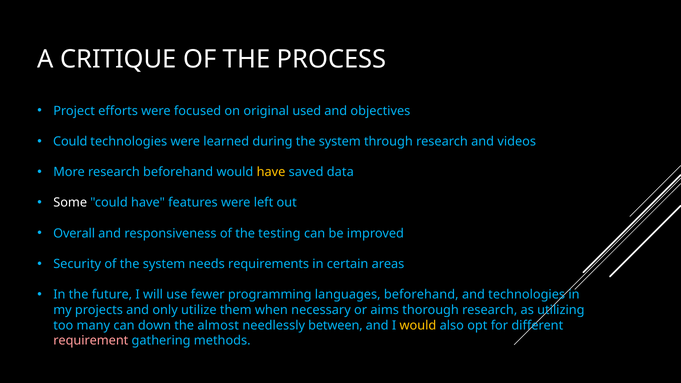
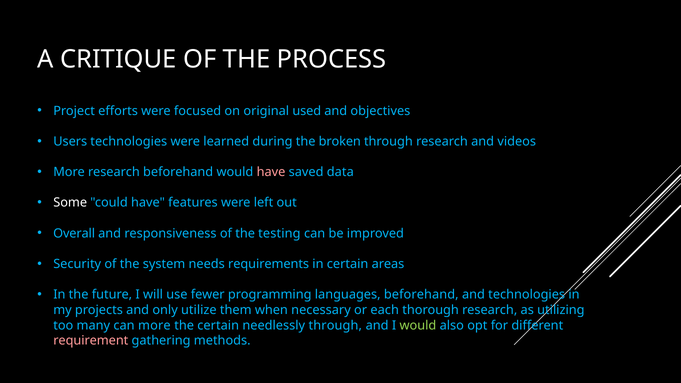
Could at (70, 142): Could -> Users
during the system: system -> broken
have at (271, 172) colour: yellow -> pink
aims: aims -> each
can down: down -> more
the almost: almost -> certain
needlessly between: between -> through
would at (418, 325) colour: yellow -> light green
